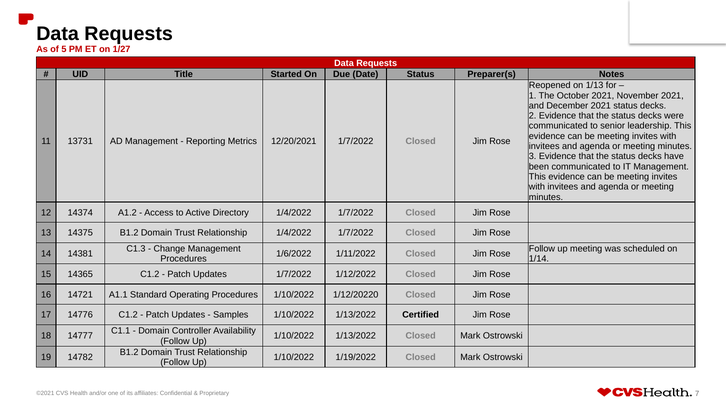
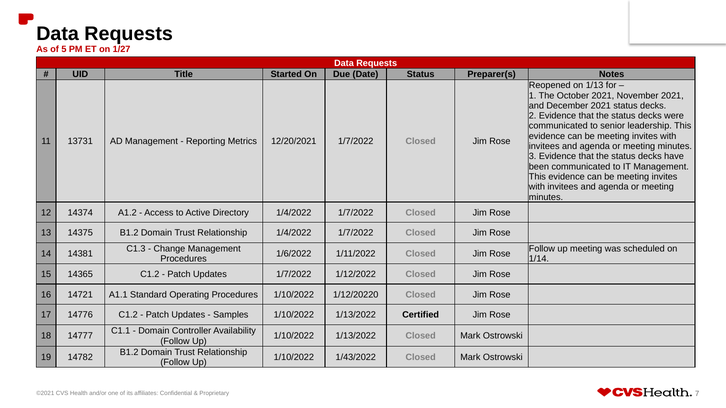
1/19/2022: 1/19/2022 -> 1/43/2022
